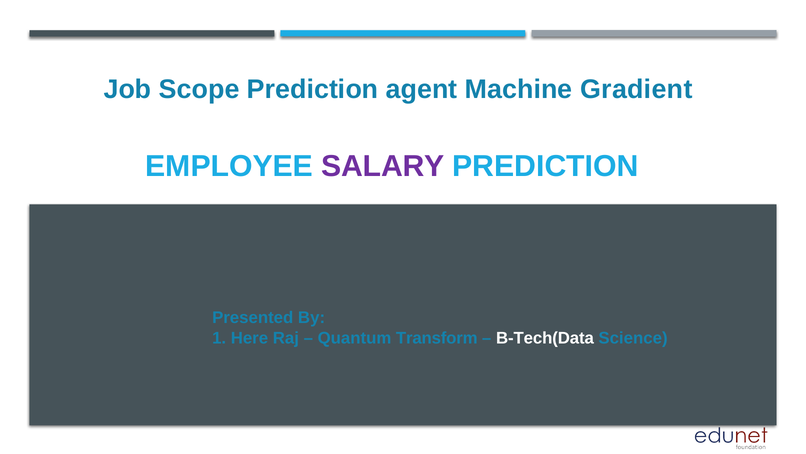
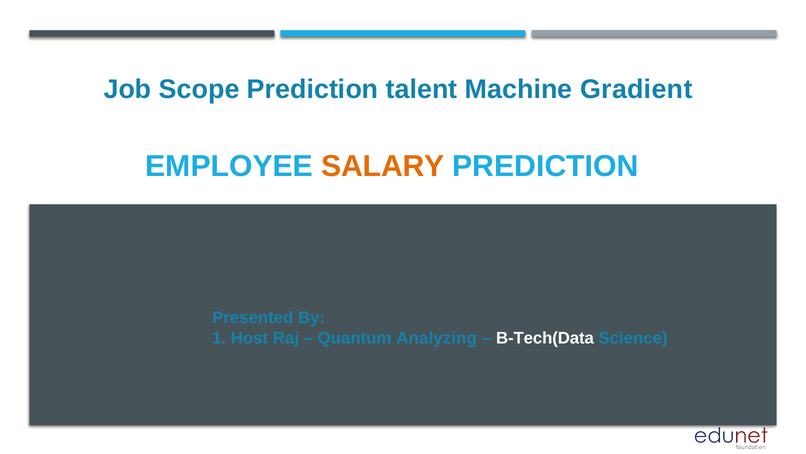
agent: agent -> talent
SALARY colour: purple -> orange
Here: Here -> Host
Transform: Transform -> Analyzing
